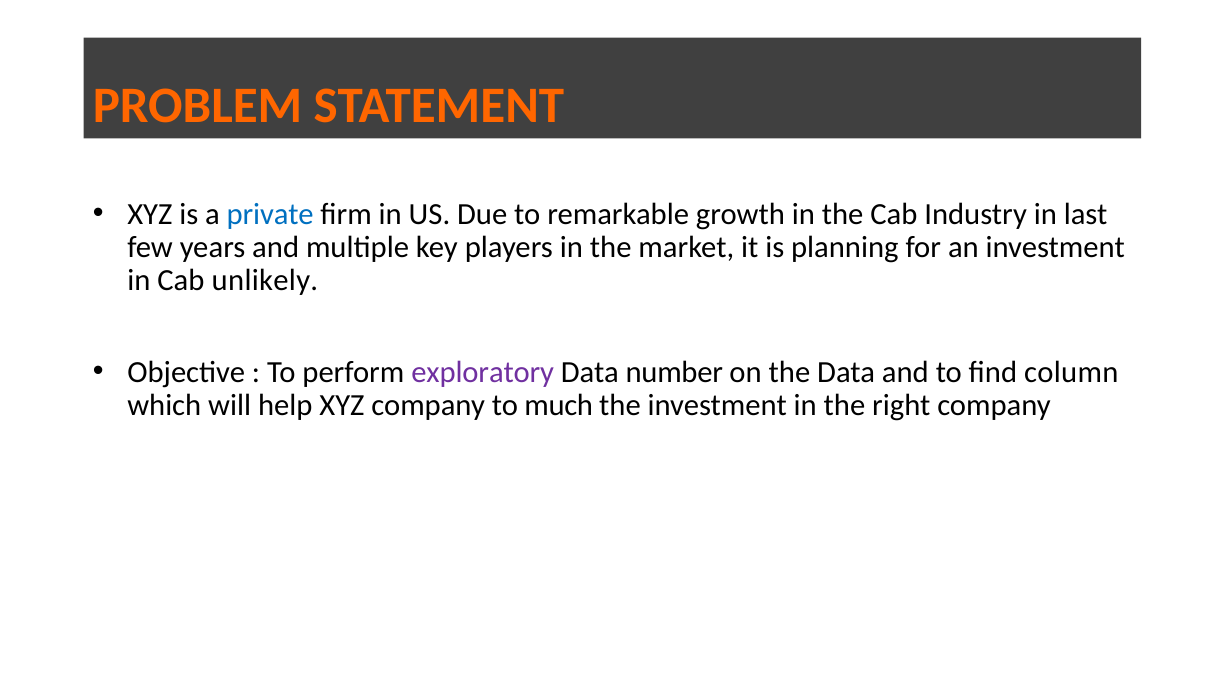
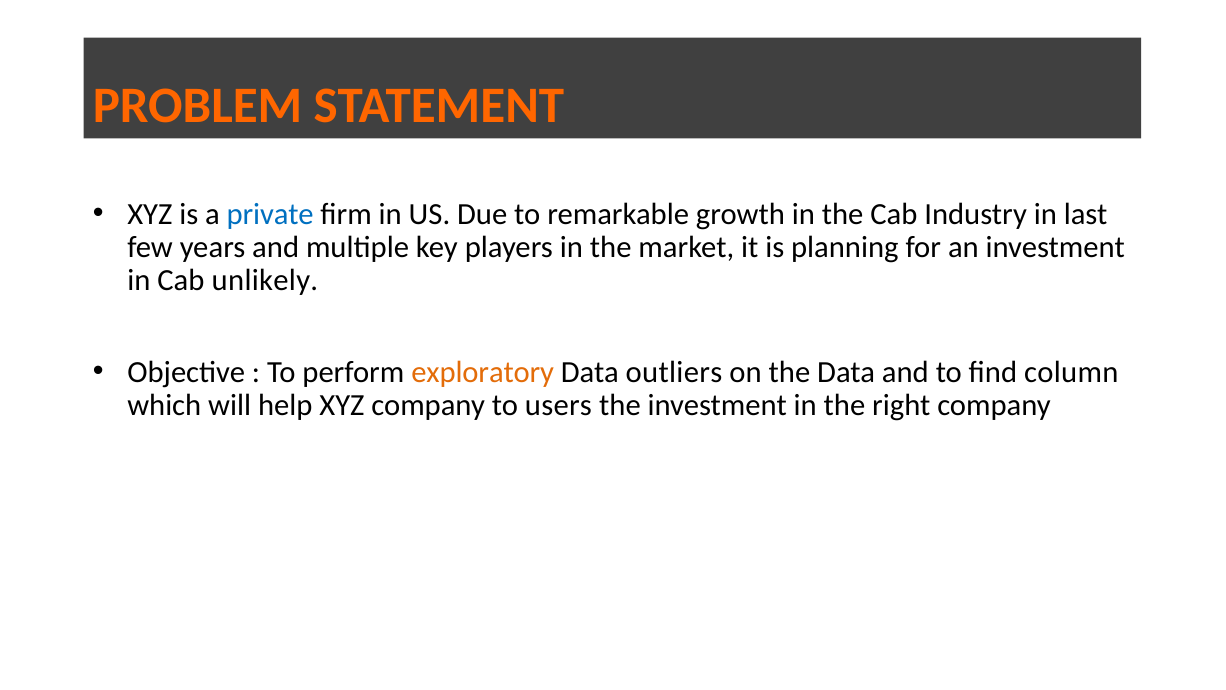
exploratory colour: purple -> orange
number: number -> outliers
much: much -> users
